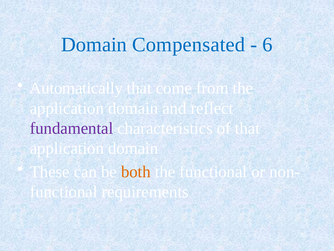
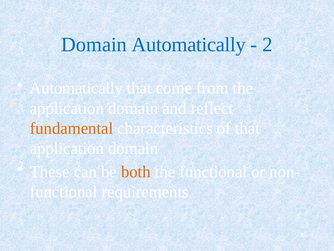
Domain Compensated: Compensated -> Automatically
6: 6 -> 2
fundamental colour: purple -> orange
